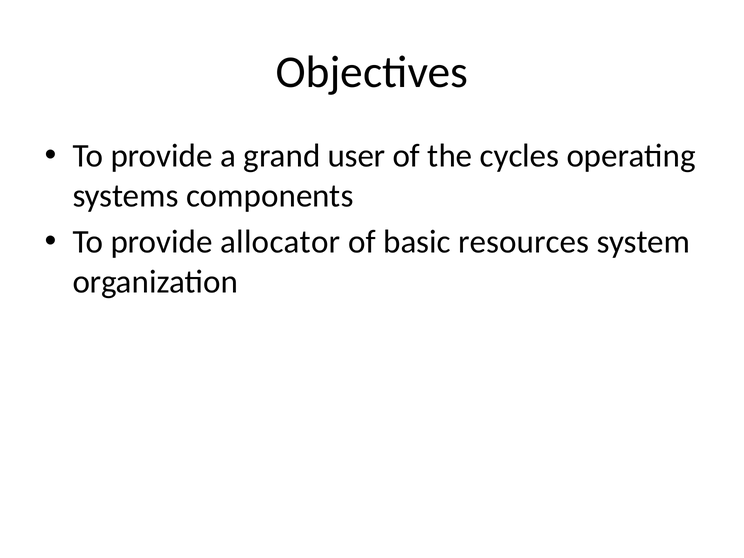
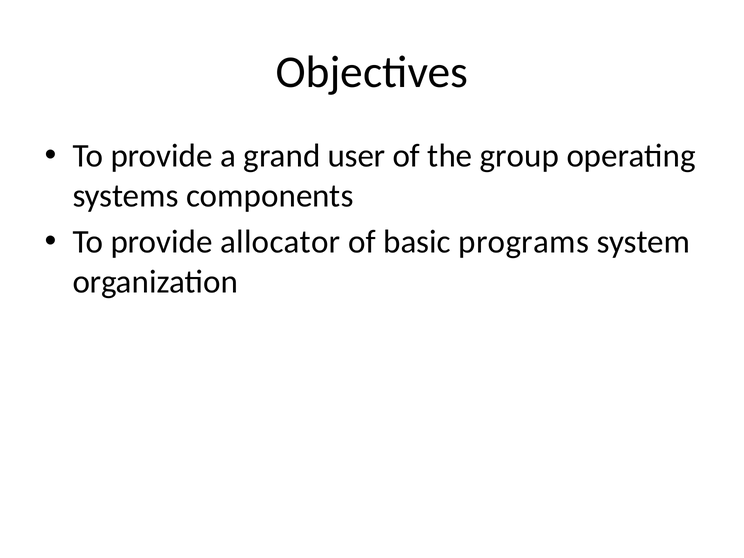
cycles: cycles -> group
resources: resources -> programs
